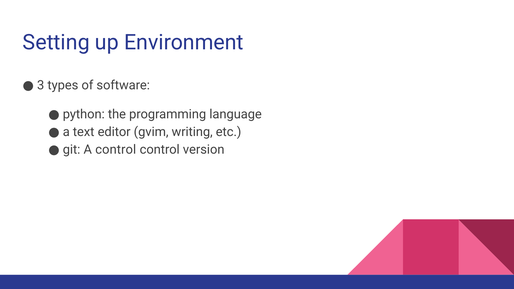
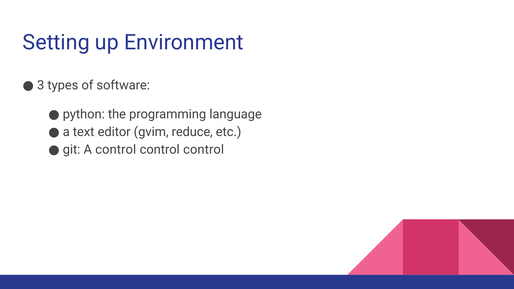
writing: writing -> reduce
version at (204, 150): version -> control
